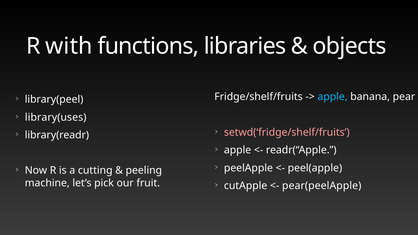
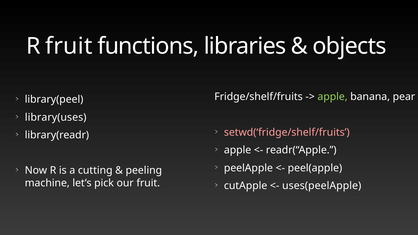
R with: with -> fruit
apple at (333, 97) colour: light blue -> light green
pear(peelApple: pear(peelApple -> uses(peelApple
